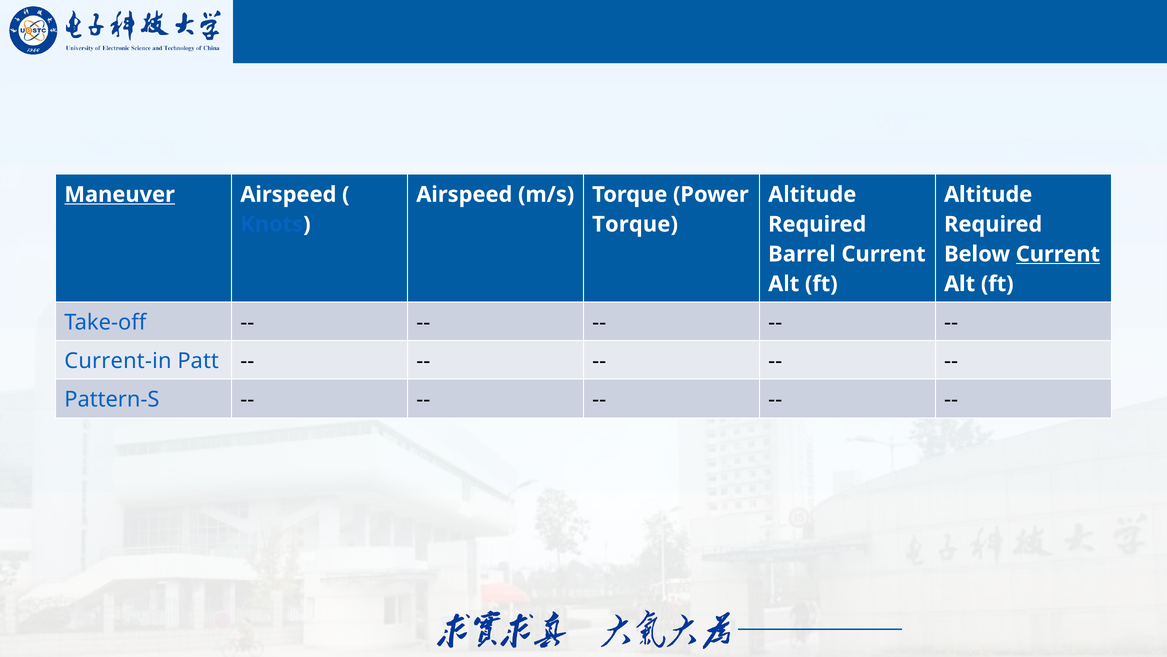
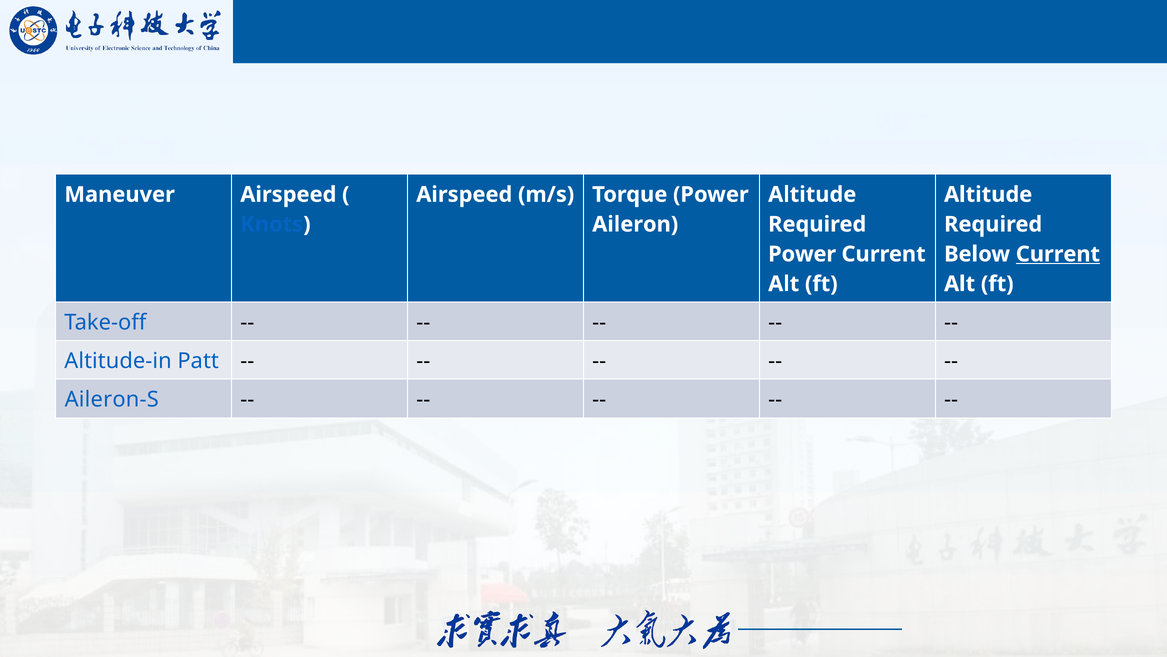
Maneuver underline: present -> none
Torque at (635, 224): Torque -> Aileron
Barrel at (802, 254): Barrel -> Power
Current-in: Current-in -> Altitude-in
Pattern-S: Pattern-S -> Aileron-S
